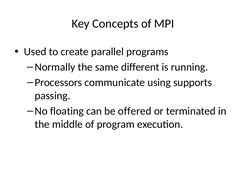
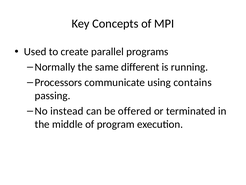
supports: supports -> contains
floating: floating -> instead
